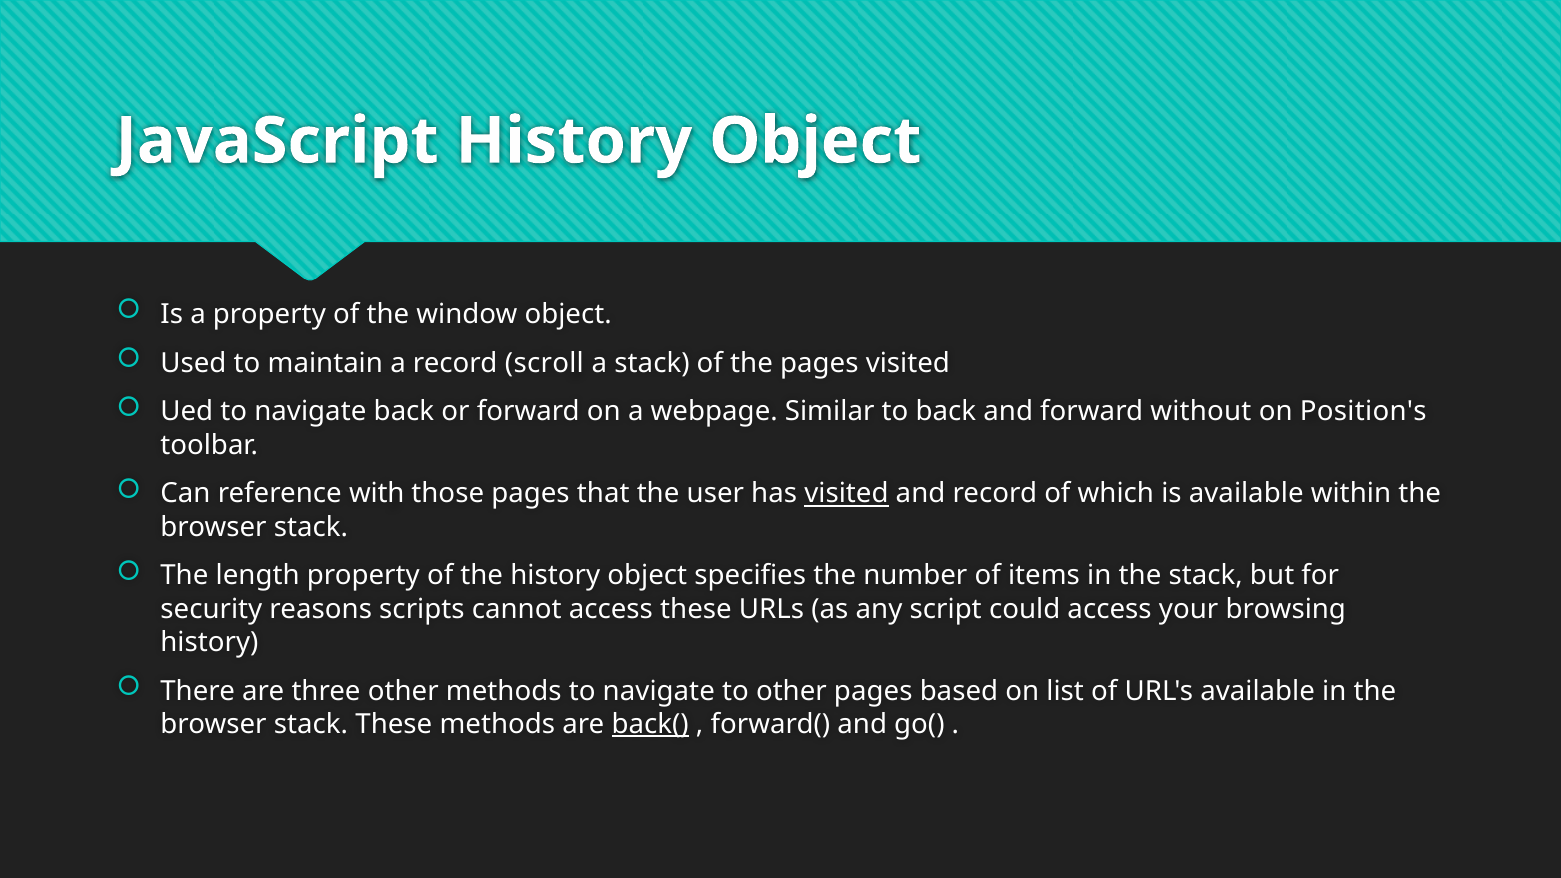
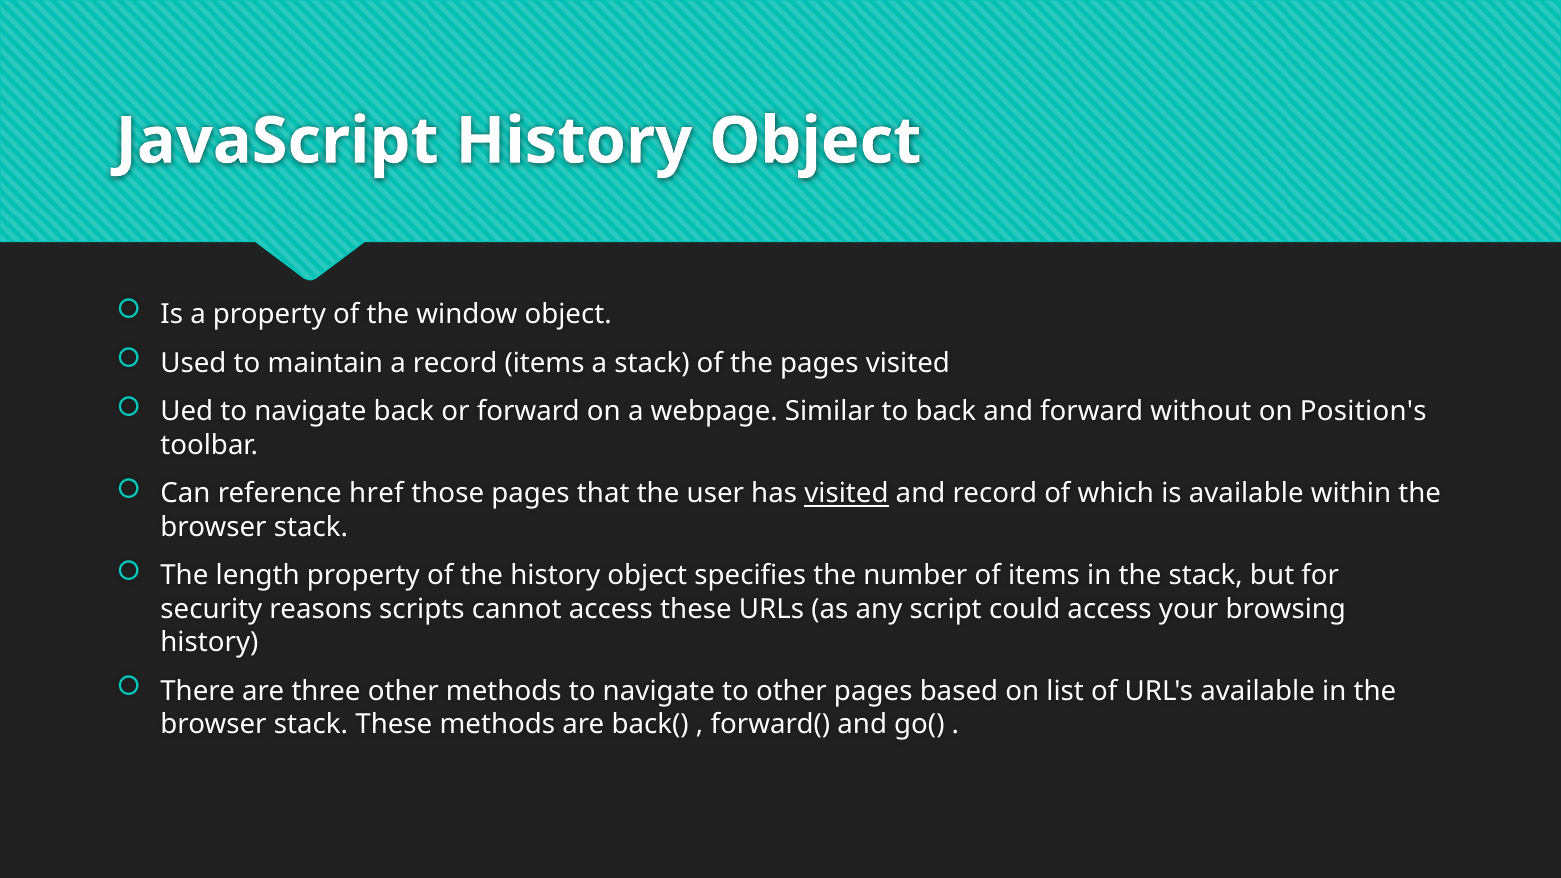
record scroll: scroll -> items
with: with -> href
back( underline: present -> none
